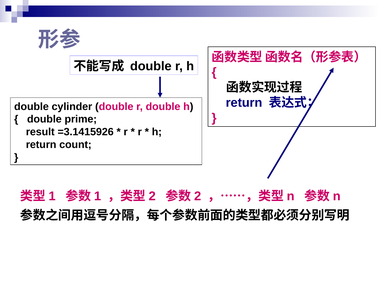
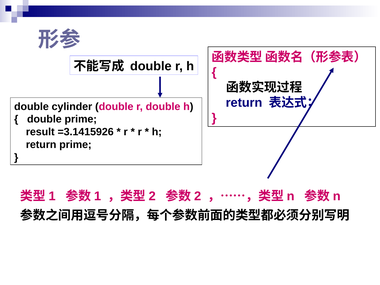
return count: count -> prime
